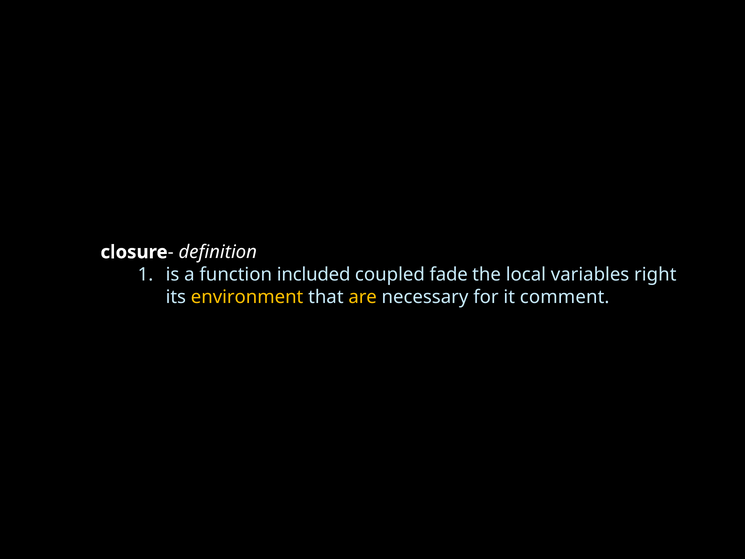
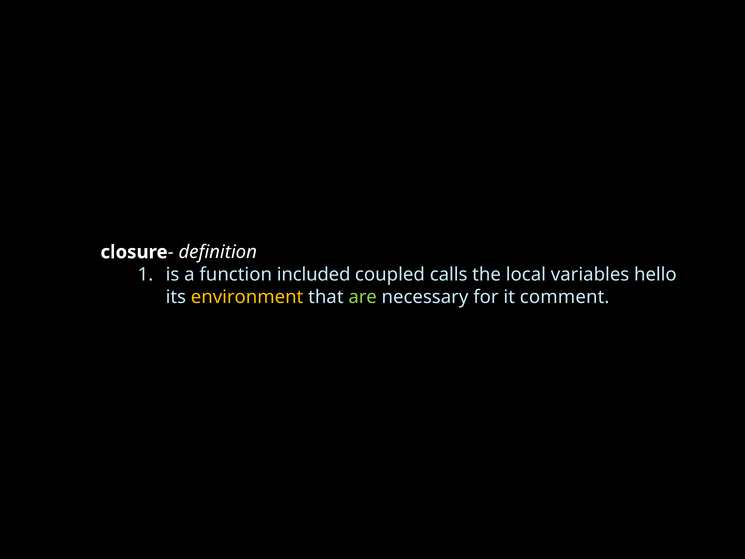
fade: fade -> calls
right: right -> hello
are colour: yellow -> light green
